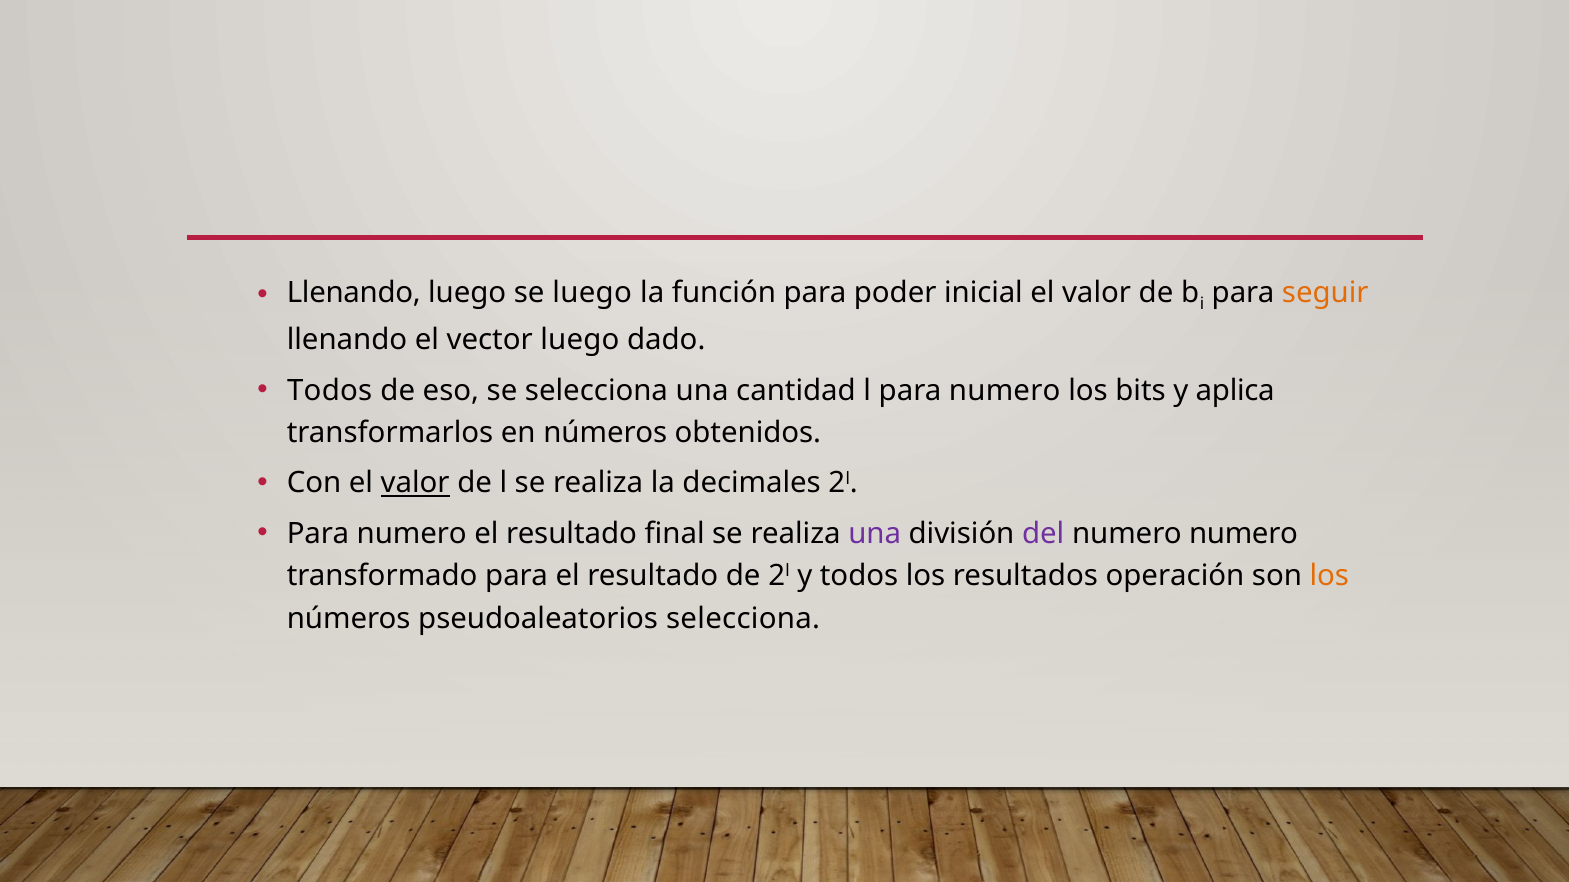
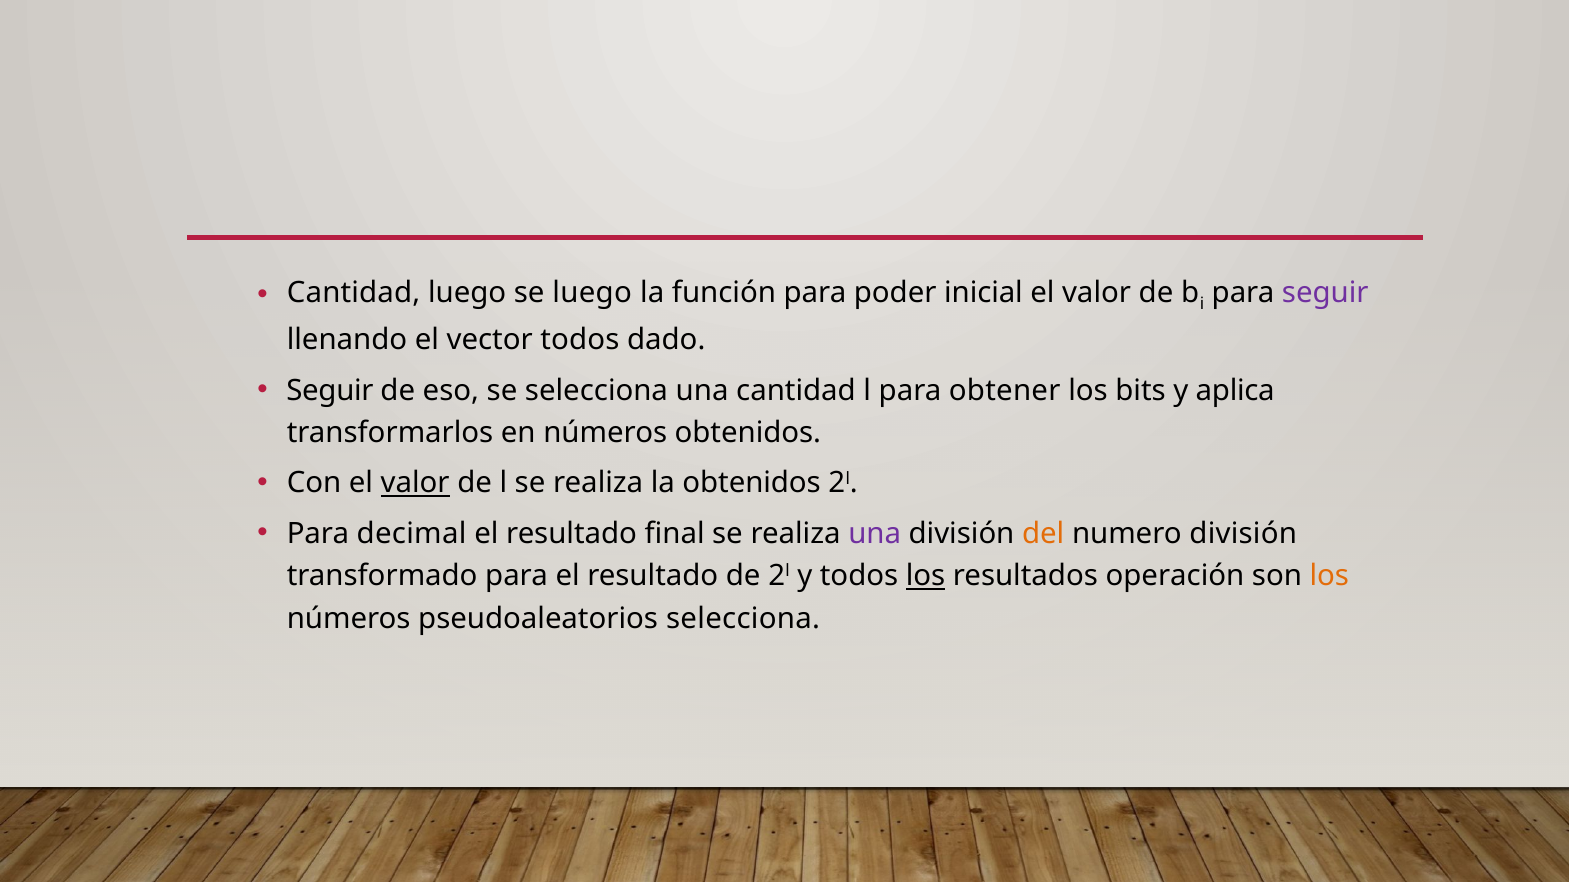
Llenando at (354, 293): Llenando -> Cantidad
seguir at (1325, 293) colour: orange -> purple
vector luego: luego -> todos
Todos at (330, 391): Todos -> Seguir
l para numero: numero -> obtener
la decimales: decimales -> obtenidos
numero at (412, 534): numero -> decimal
del colour: purple -> orange
numero numero: numero -> división
los at (926, 576) underline: none -> present
